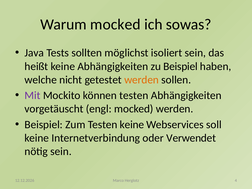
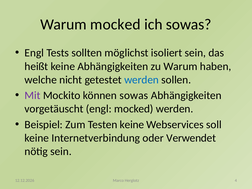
Java at (34, 53): Java -> Engl
zu Beispiel: Beispiel -> Warum
werden at (142, 80) colour: orange -> blue
können testen: testen -> sowas
